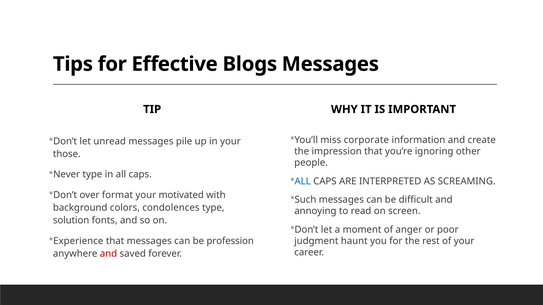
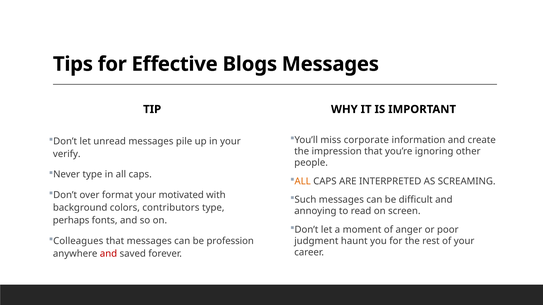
those: those -> verify
ALL at (303, 181) colour: blue -> orange
condolences: condolences -> contributors
solution: solution -> perhaps
Experience: Experience -> Colleagues
